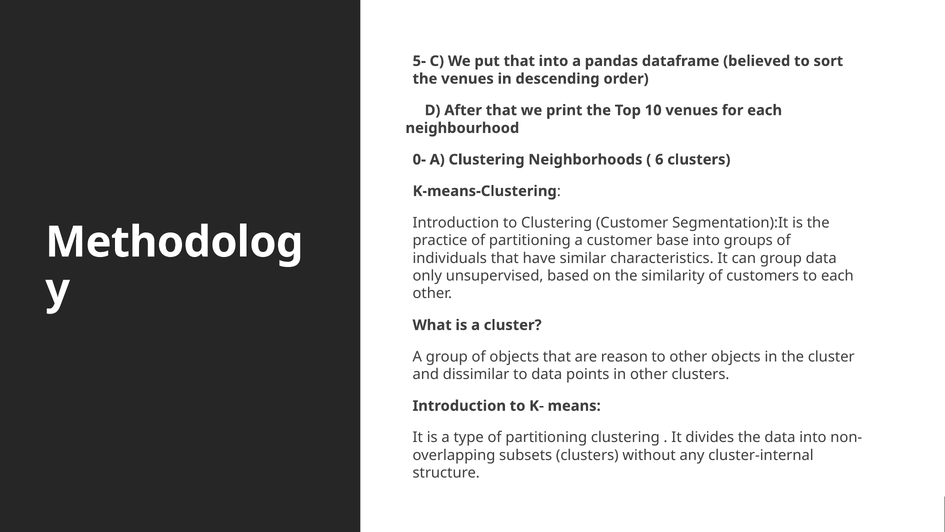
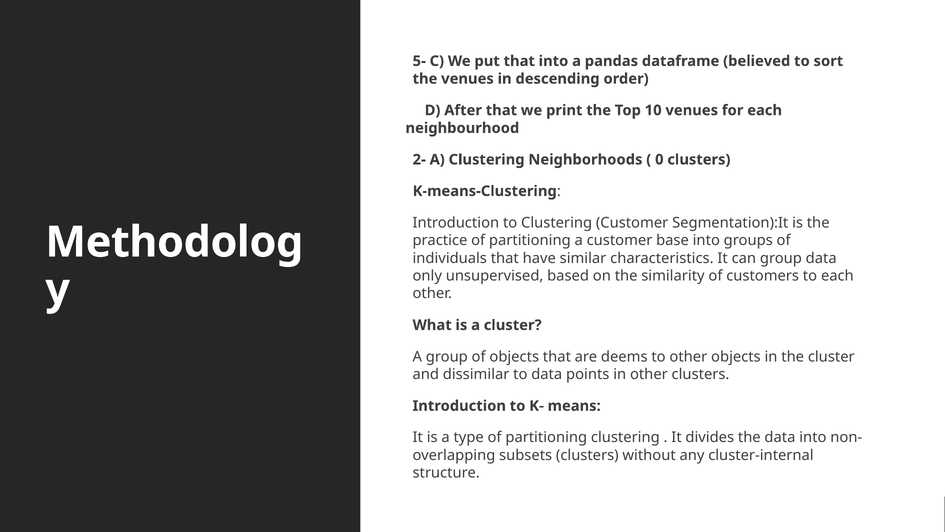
0-: 0- -> 2-
6: 6 -> 0
reason: reason -> deems
